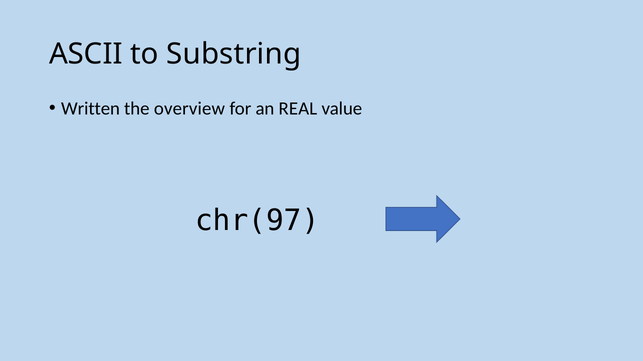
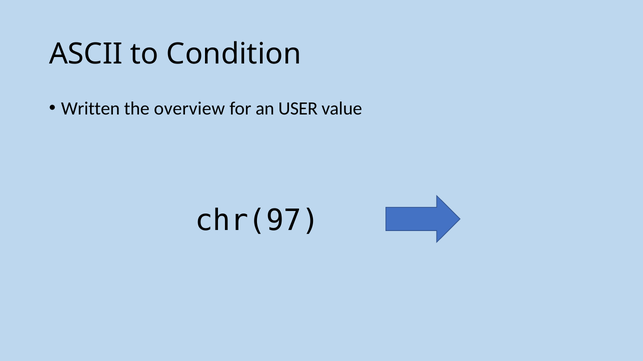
Substring: Substring -> Condition
REAL: REAL -> USER
